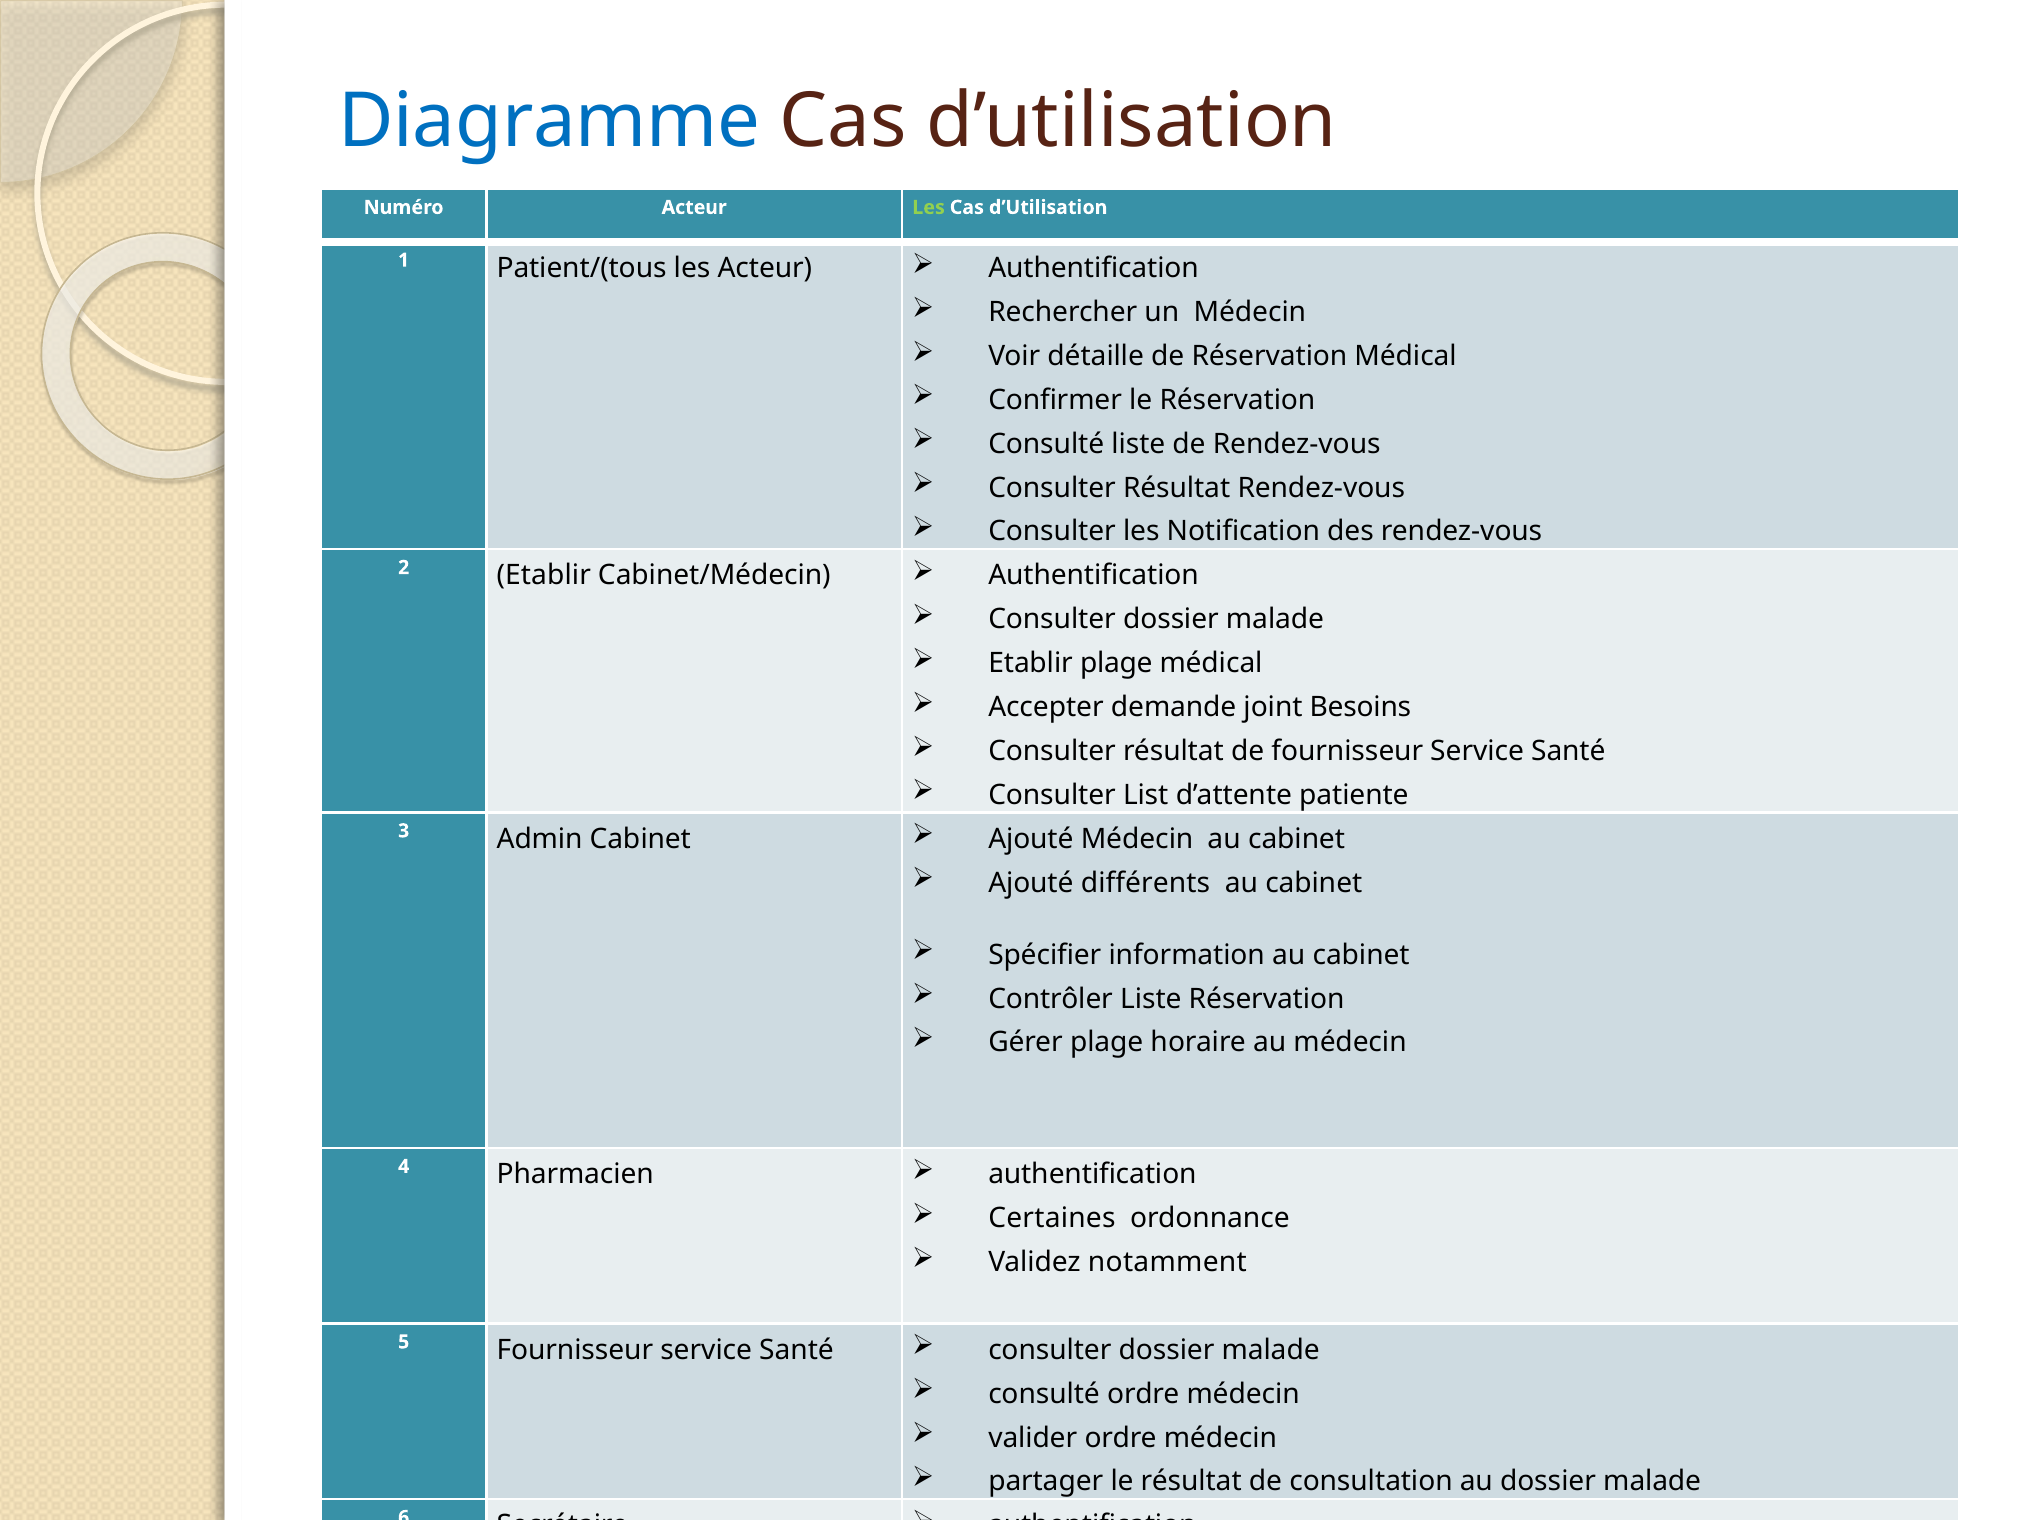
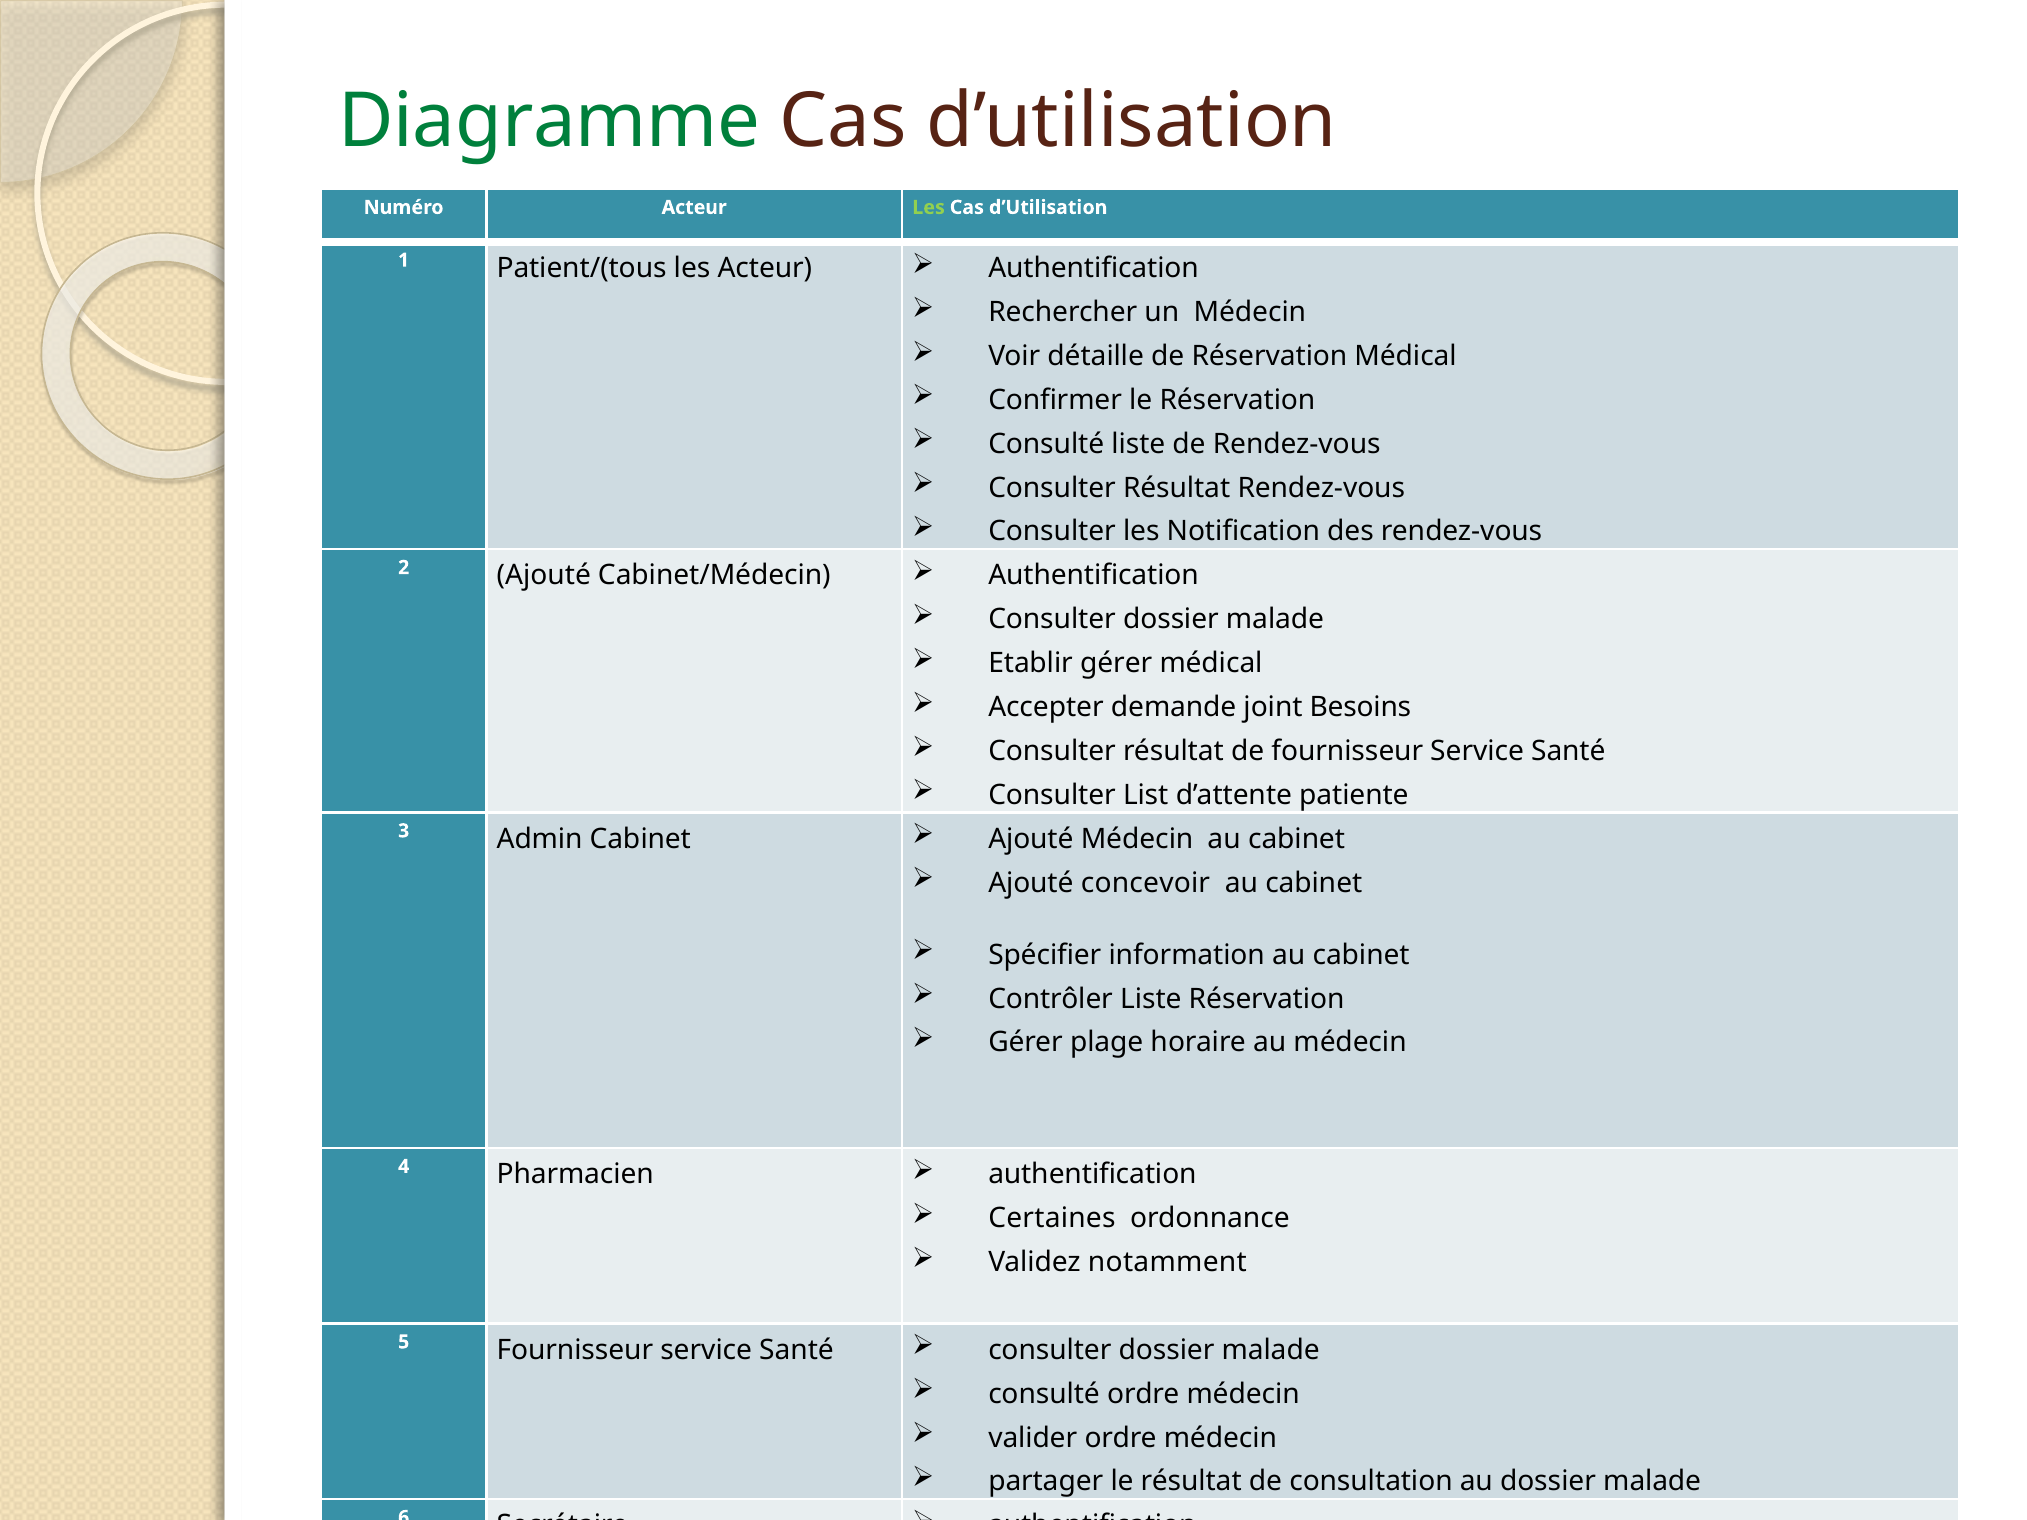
Diagramme colour: blue -> green
2 Etablir: Etablir -> Ajouté
Etablir plage: plage -> gérer
différents: différents -> concevoir
